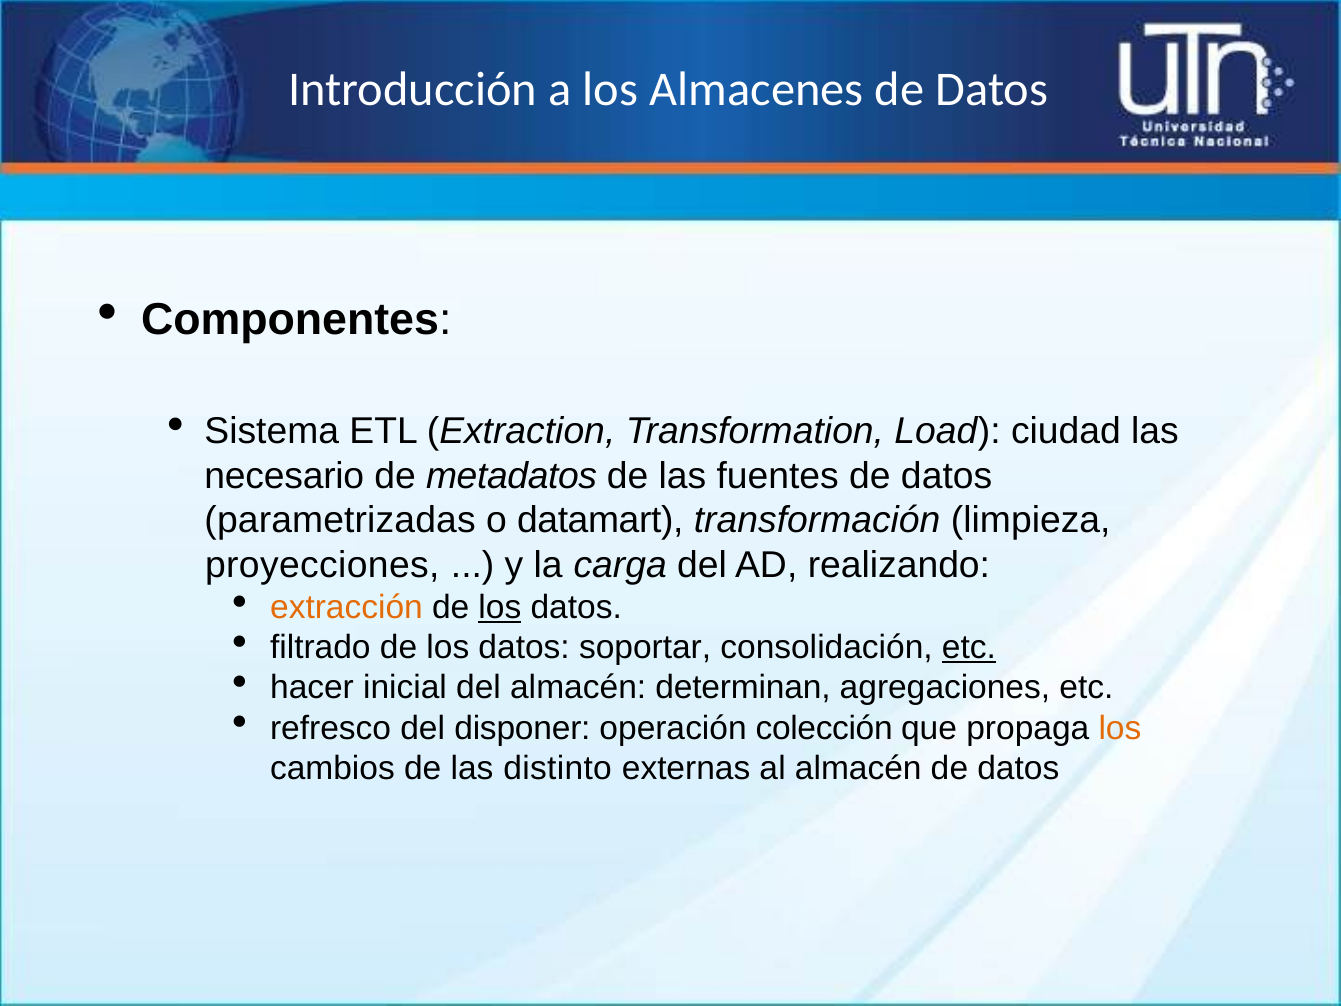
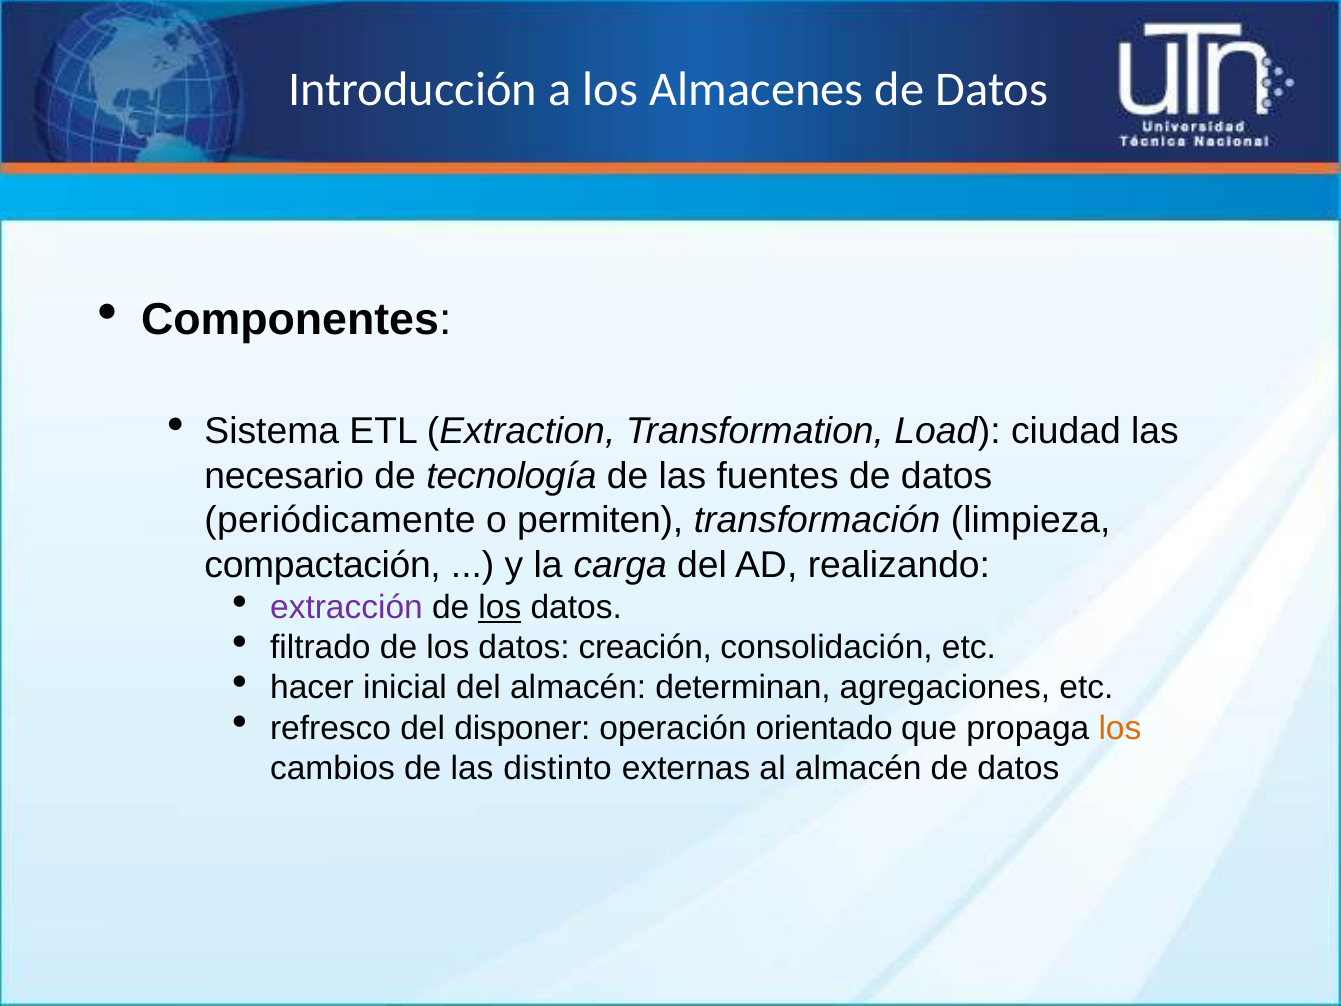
metadatos: metadatos -> tecnología
parametrizadas: parametrizadas -> periódicamente
datamart: datamart -> permiten
proyecciones: proyecciones -> compactación
extracción colour: orange -> purple
soportar: soportar -> creación
etc at (969, 648) underline: present -> none
colección: colección -> orientado
